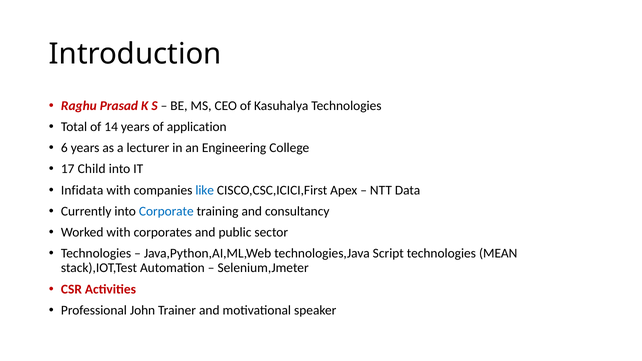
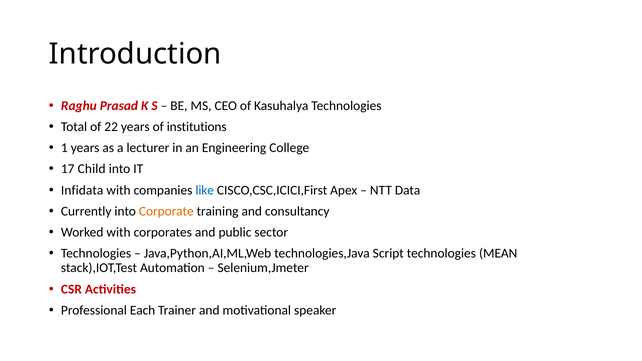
14: 14 -> 22
application: application -> institutions
6: 6 -> 1
Corporate colour: blue -> orange
John: John -> Each
